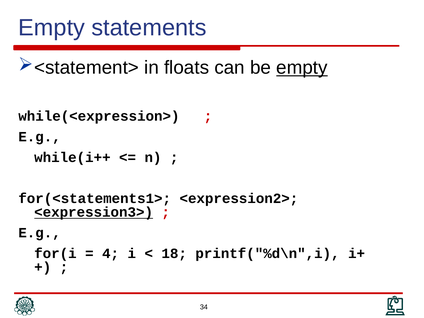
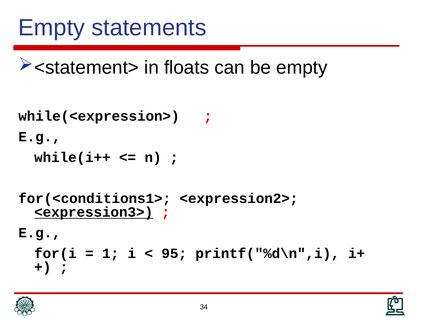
empty at (302, 68) underline: present -> none
for(<statements1>: for(<statements1> -> for(<conditions1>
4: 4 -> 1
18: 18 -> 95
